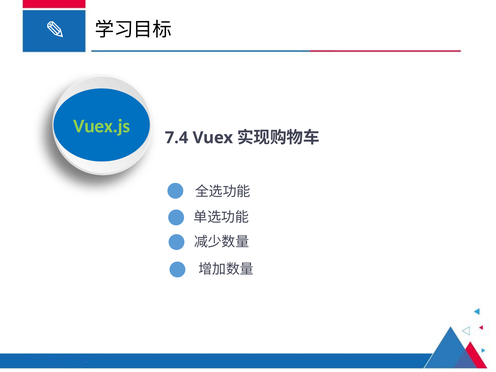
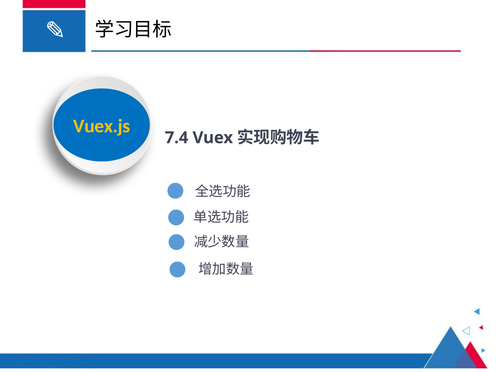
Vuex.js colour: light green -> yellow
